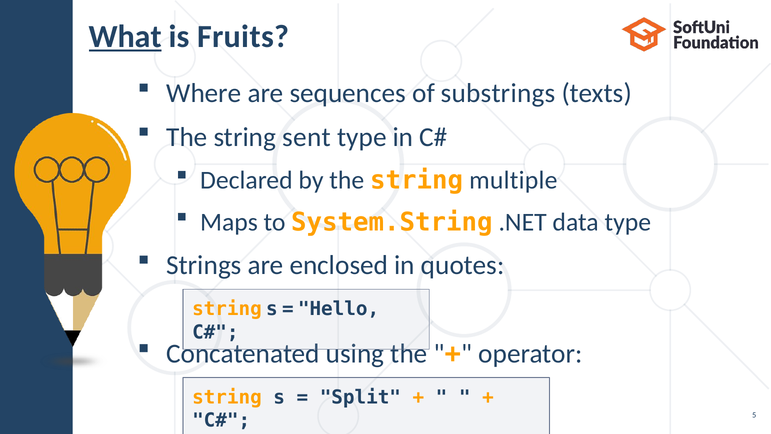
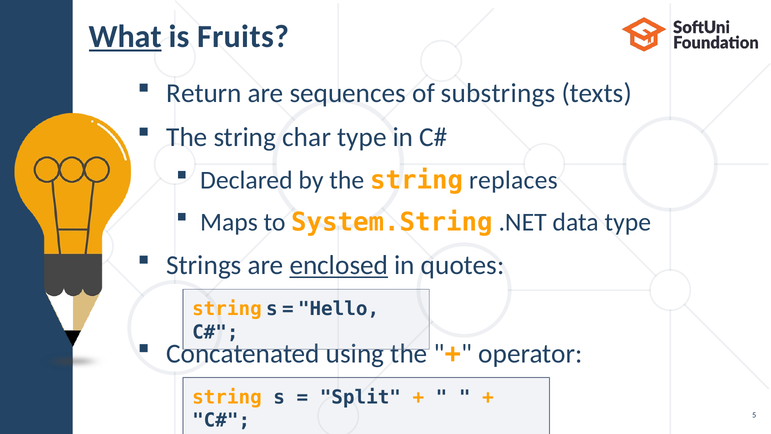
Where: Where -> Return
sent: sent -> char
multiple: multiple -> replaces
enclosed underline: none -> present
